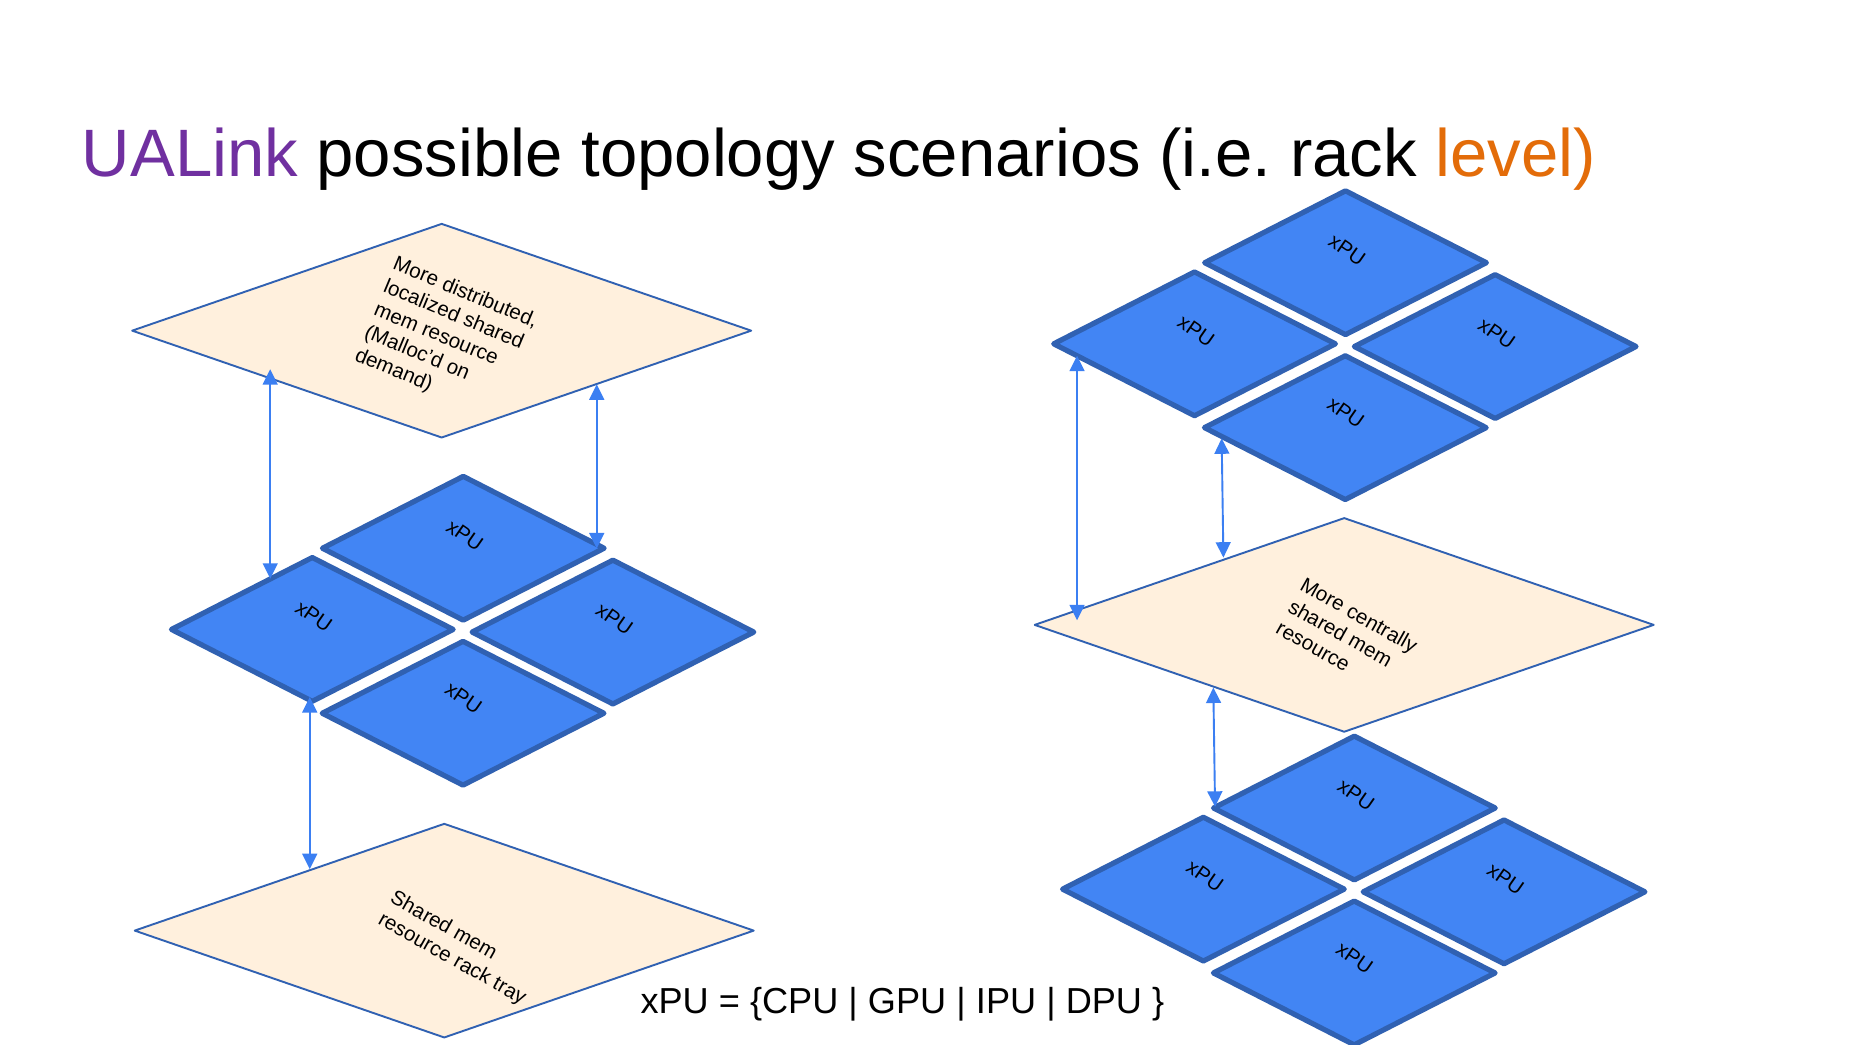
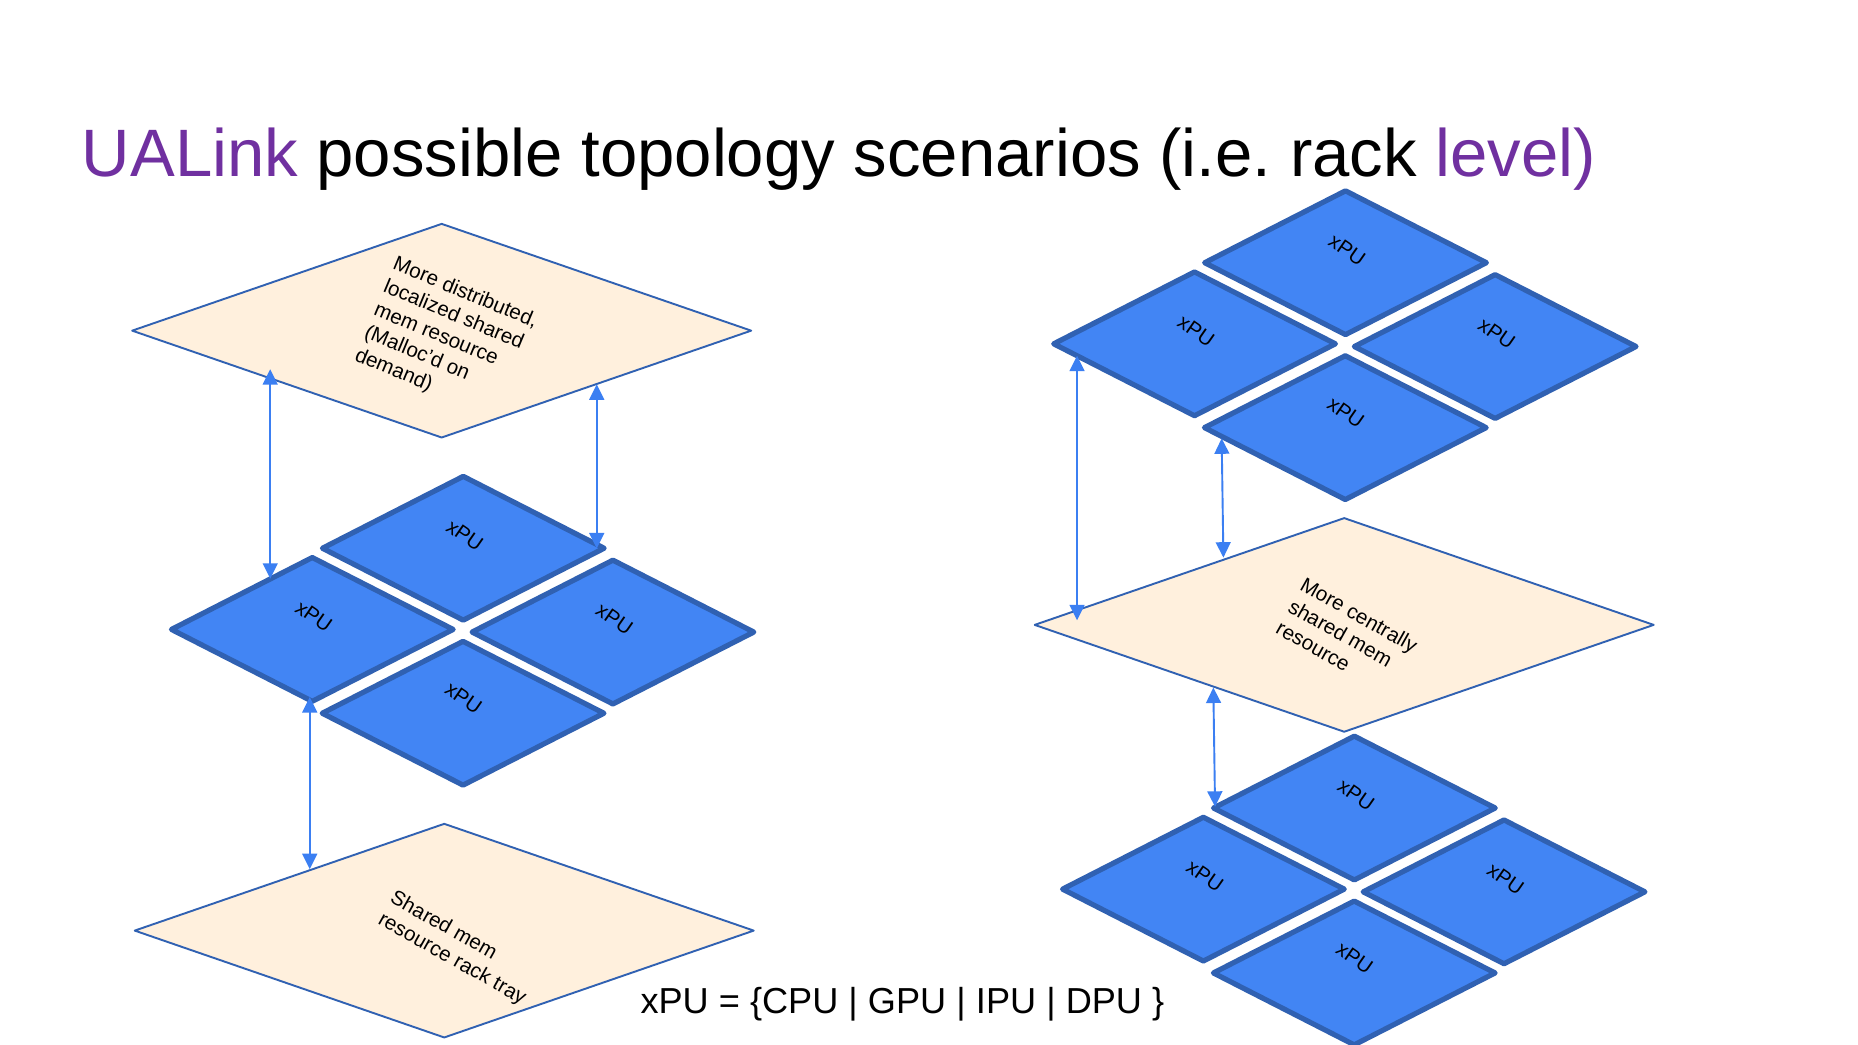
level colour: orange -> purple
